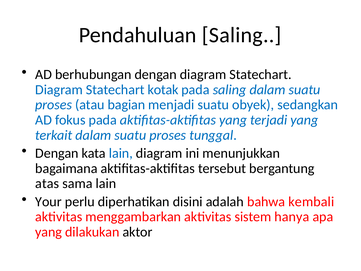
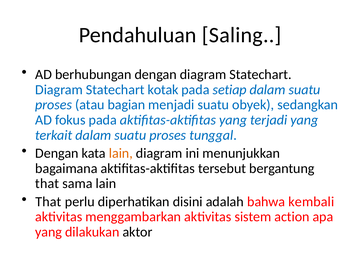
pada saling: saling -> setiap
lain at (121, 153) colour: blue -> orange
atas at (47, 183): atas -> that
Your at (48, 201): Your -> That
hanya: hanya -> action
